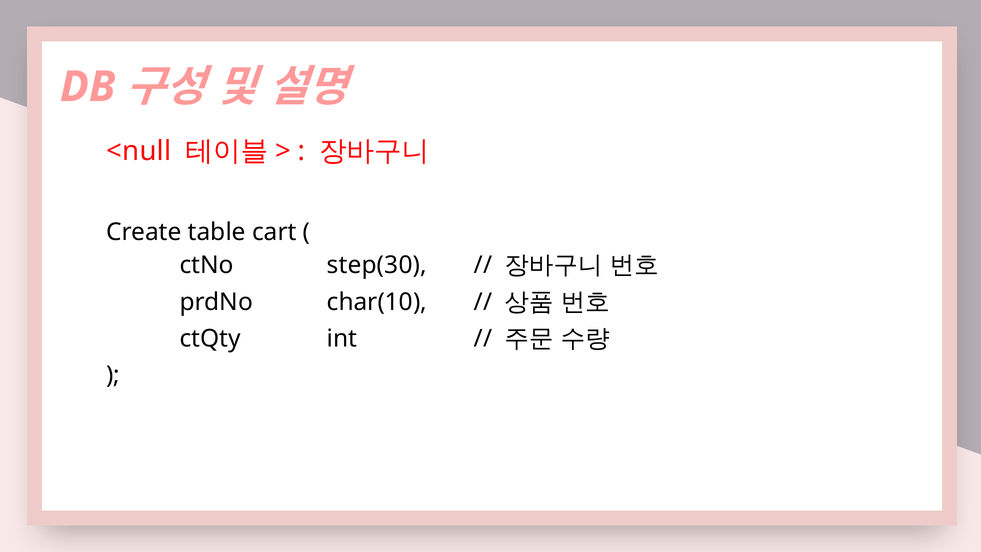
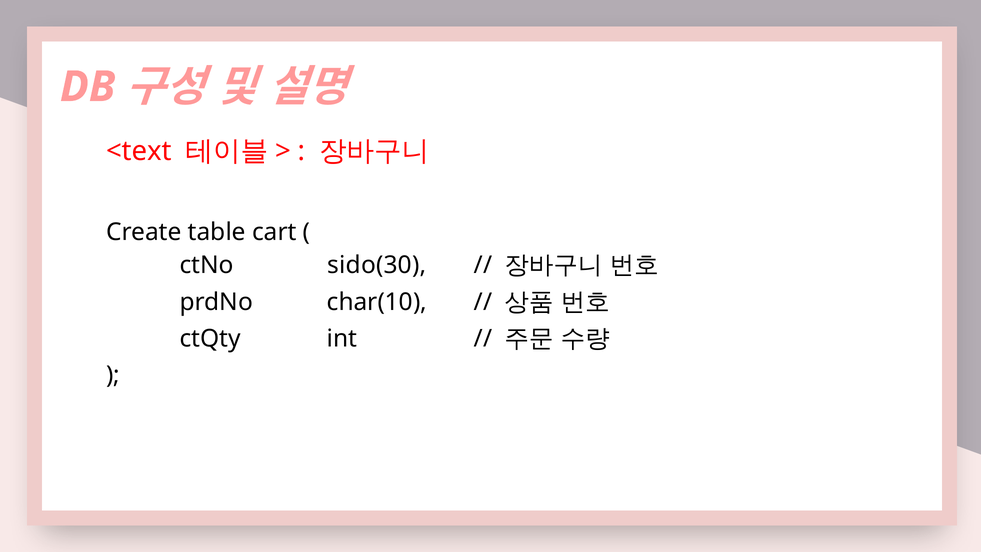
<null: <null -> <text
step(30: step(30 -> sido(30
